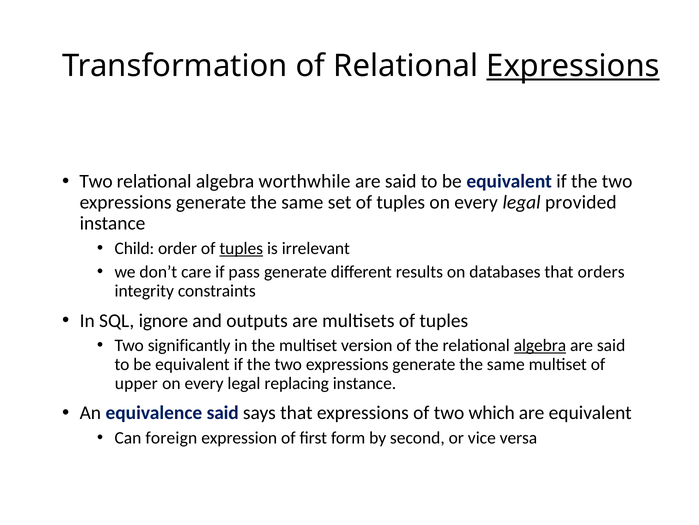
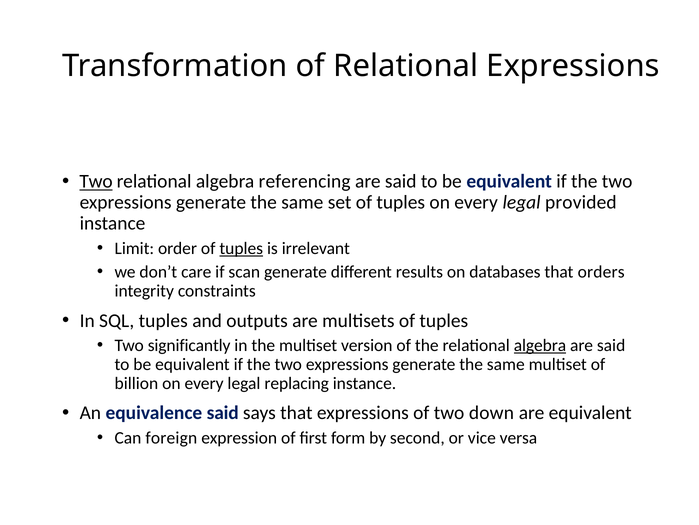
Expressions at (573, 66) underline: present -> none
Two at (96, 181) underline: none -> present
worthwhile: worthwhile -> referencing
Child: Child -> Limit
pass: pass -> scan
SQL ignore: ignore -> tuples
upper: upper -> billion
which: which -> down
